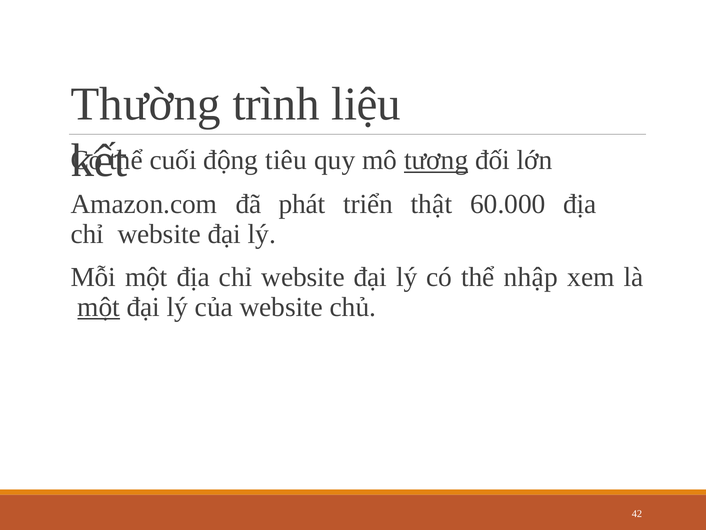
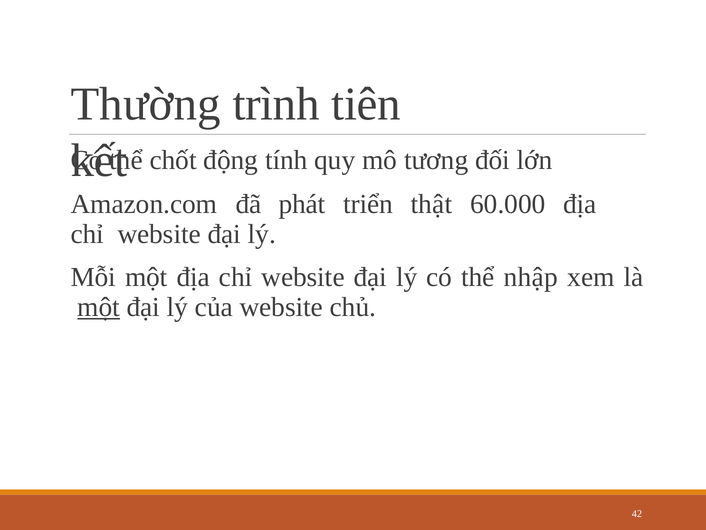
liệu: liệu -> tiên
cuối: cuối -> chốt
tiêu: tiêu -> tính
tương underline: present -> none
